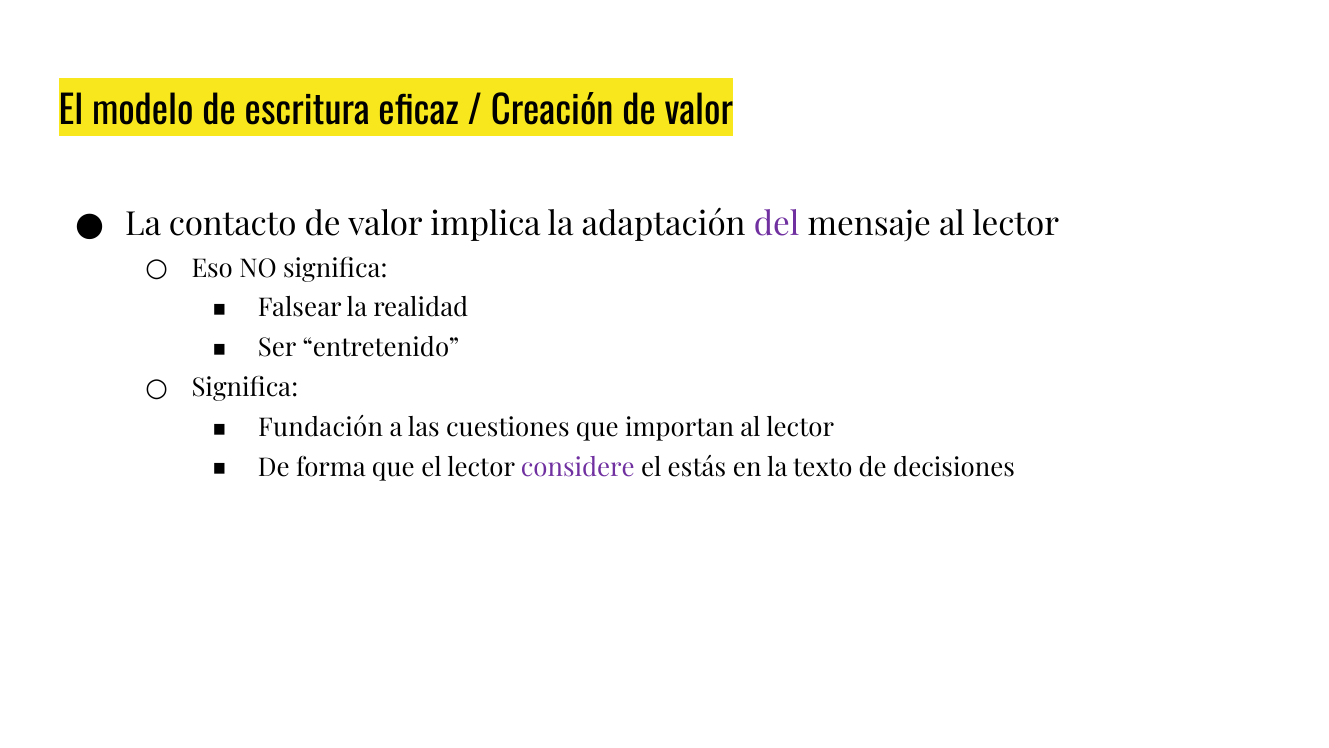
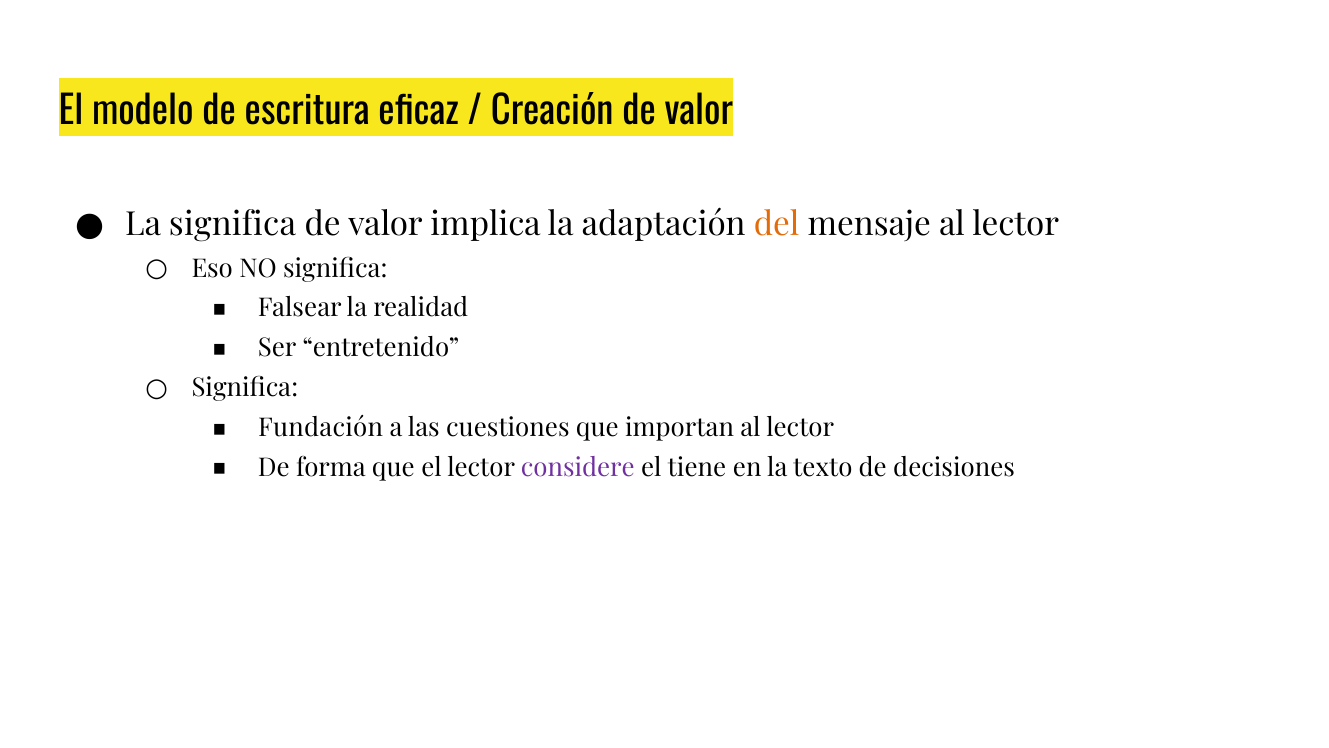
La contacto: contacto -> significa
del colour: purple -> orange
estás: estás -> tiene
